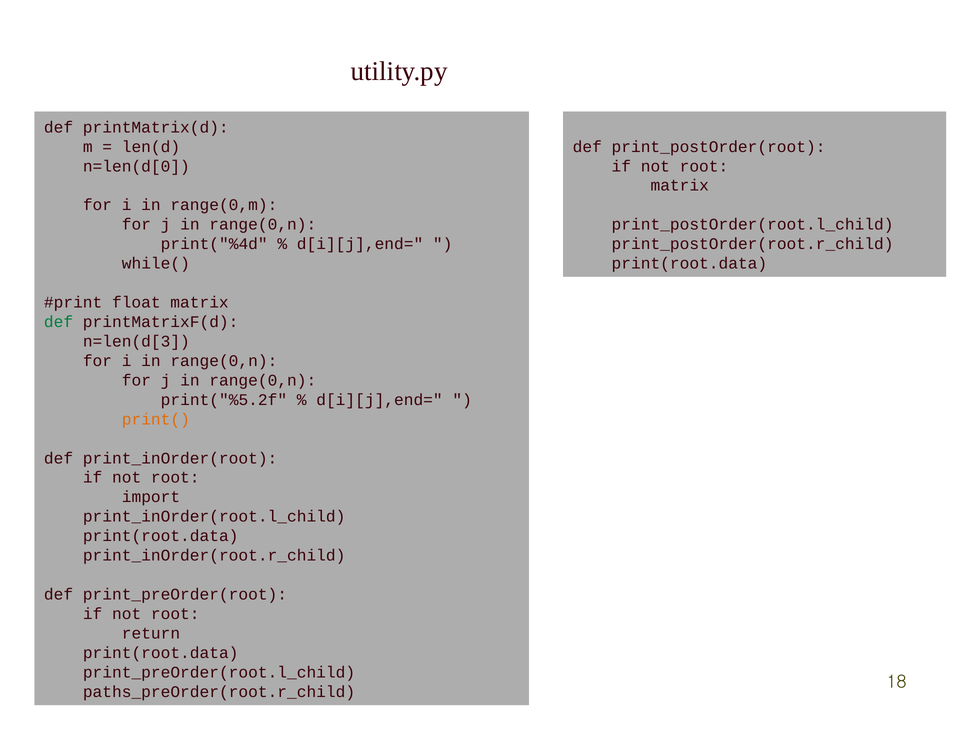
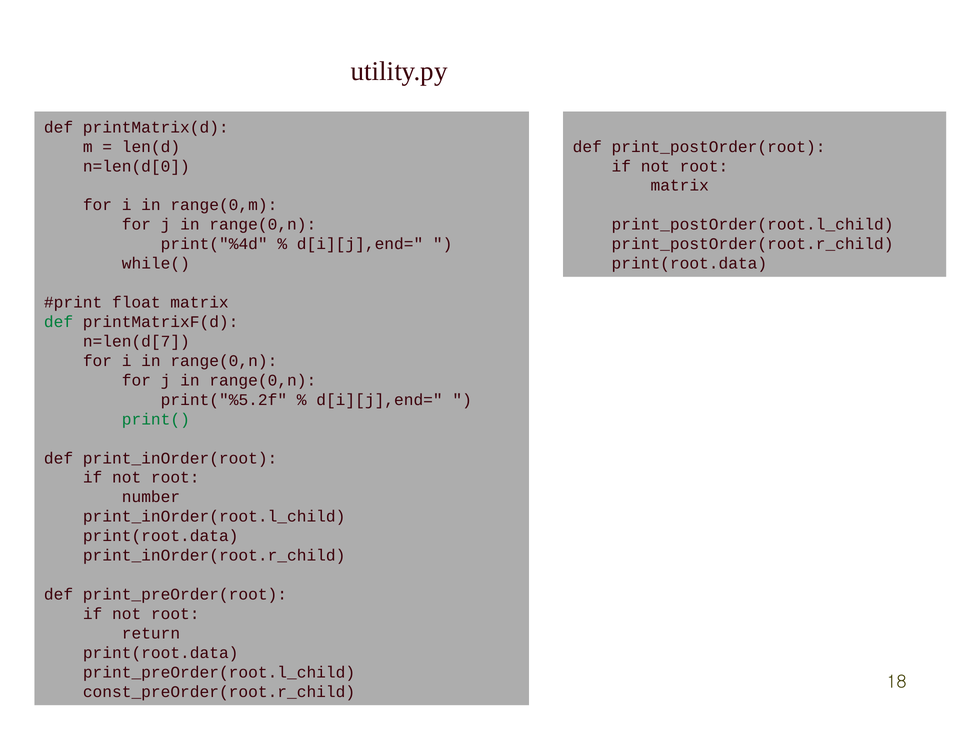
n=len(d[3: n=len(d[3 -> n=len(d[7
print( colour: orange -> green
import: import -> number
paths_preOrder(root.r_child: paths_preOrder(root.r_child -> const_preOrder(root.r_child
